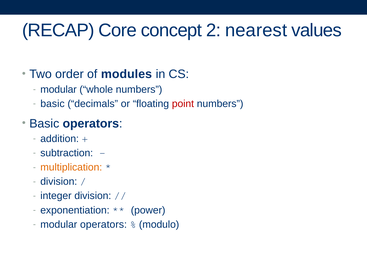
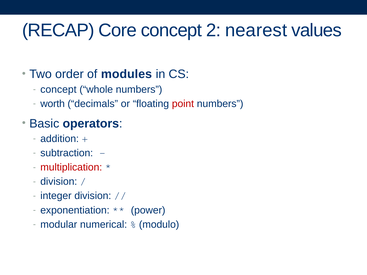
modular at (59, 90): modular -> concept
basic at (52, 104): basic -> worth
multiplication colour: orange -> red
modular operators: operators -> numerical
